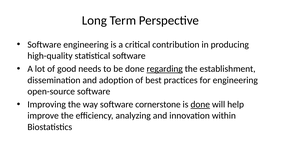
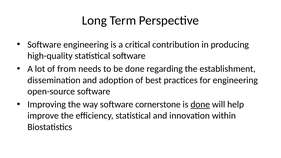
good: good -> from
regarding underline: present -> none
efficiency analyzing: analyzing -> statistical
